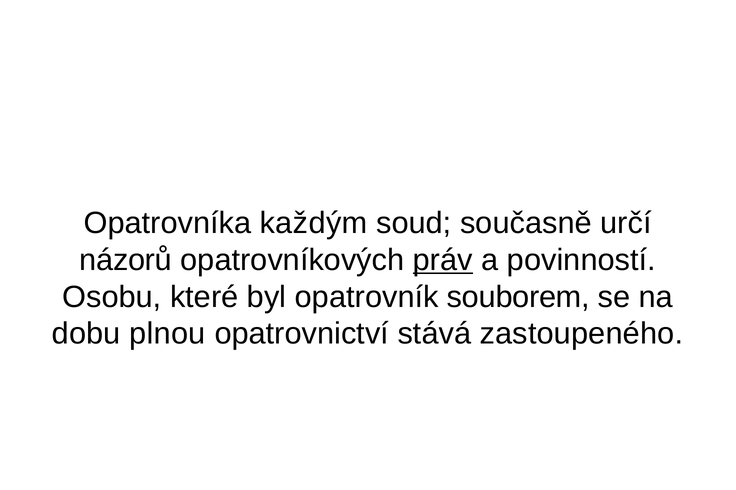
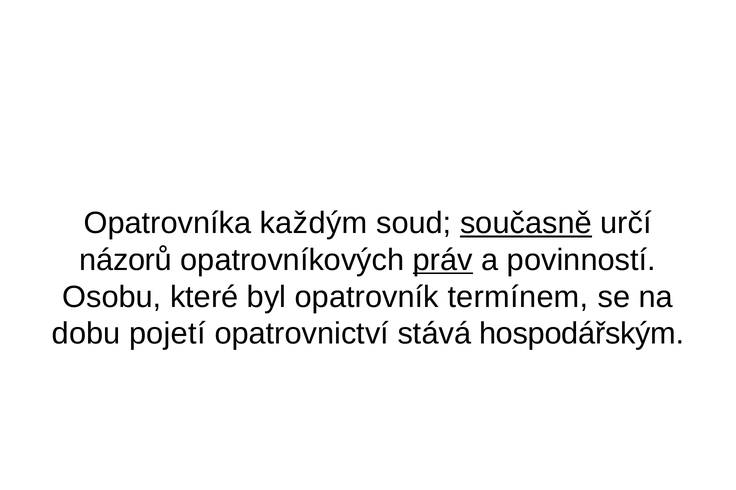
současně underline: none -> present
souborem: souborem -> termínem
plnou: plnou -> pojetí
zastoupeného: zastoupeného -> hospodářským
